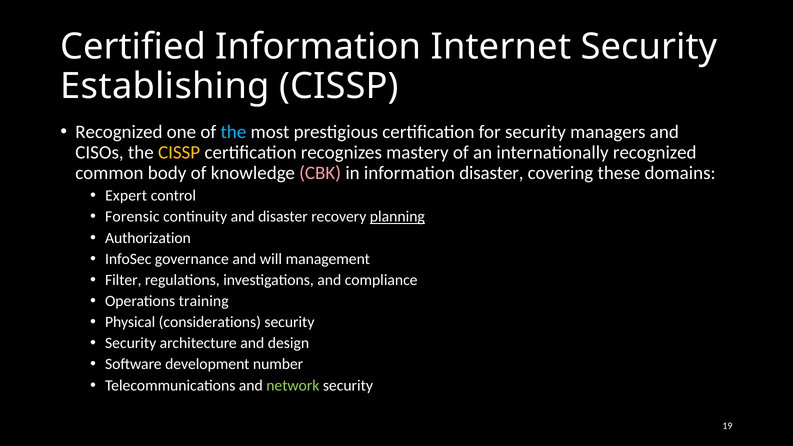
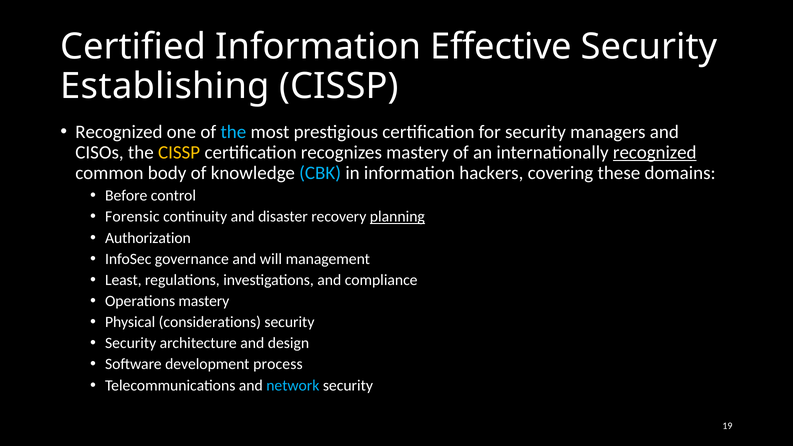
Internet: Internet -> Effective
recognized at (655, 152) underline: none -> present
CBK colour: pink -> light blue
information disaster: disaster -> hackers
Expert: Expert -> Before
Filter: Filter -> Least
Operations training: training -> mastery
number: number -> process
network colour: light green -> light blue
